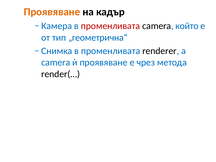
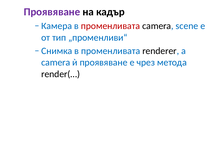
Проявяване at (52, 12) colour: orange -> purple
който: който -> scene
„геометрична“: „геометрична“ -> „променливи“
